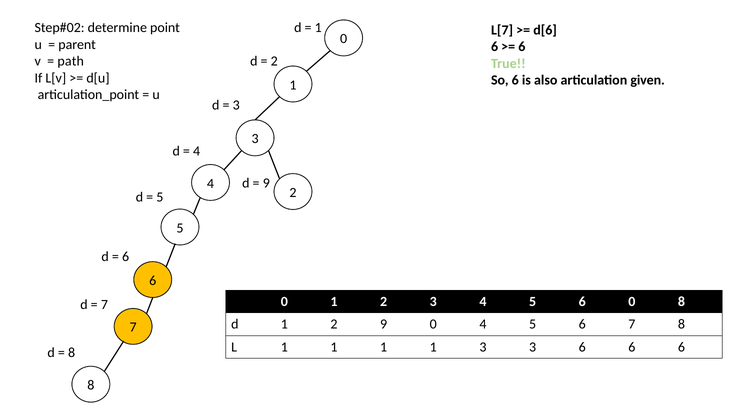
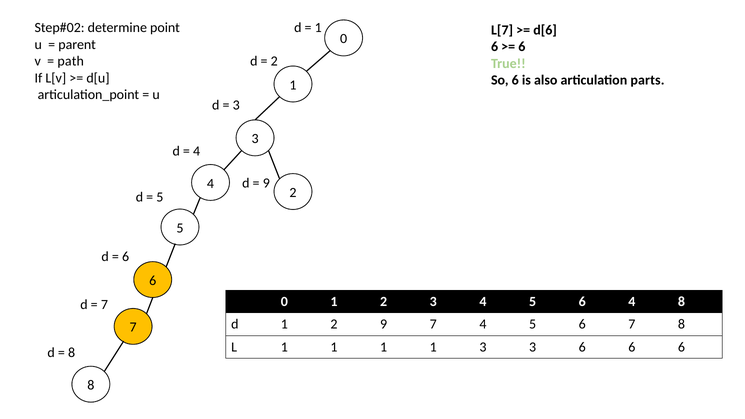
given: given -> parts
6 0: 0 -> 4
2 9 0: 0 -> 7
